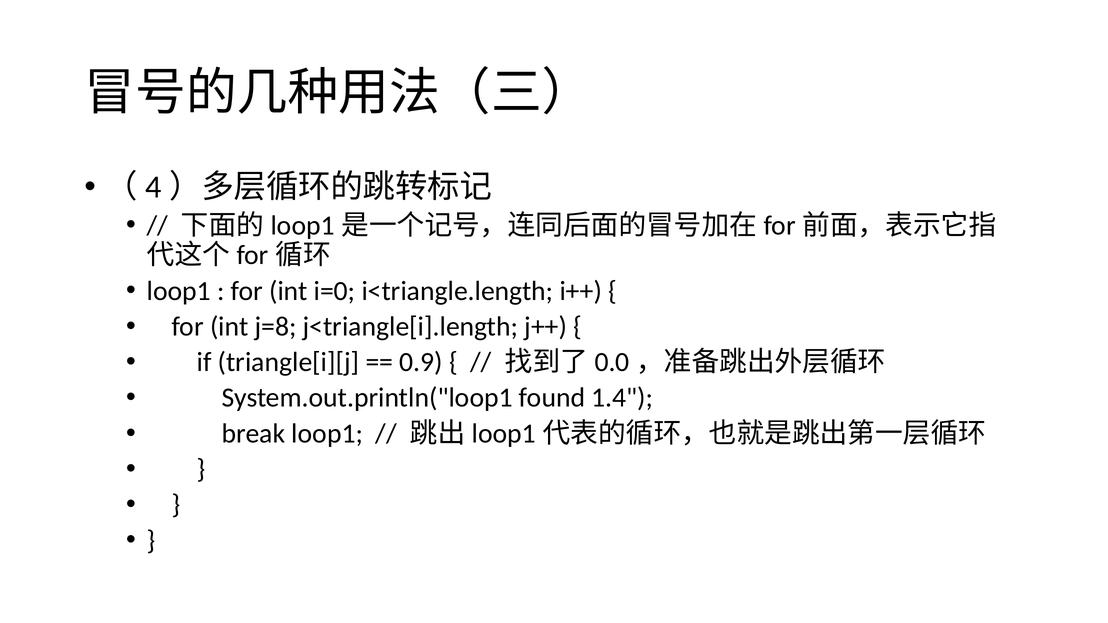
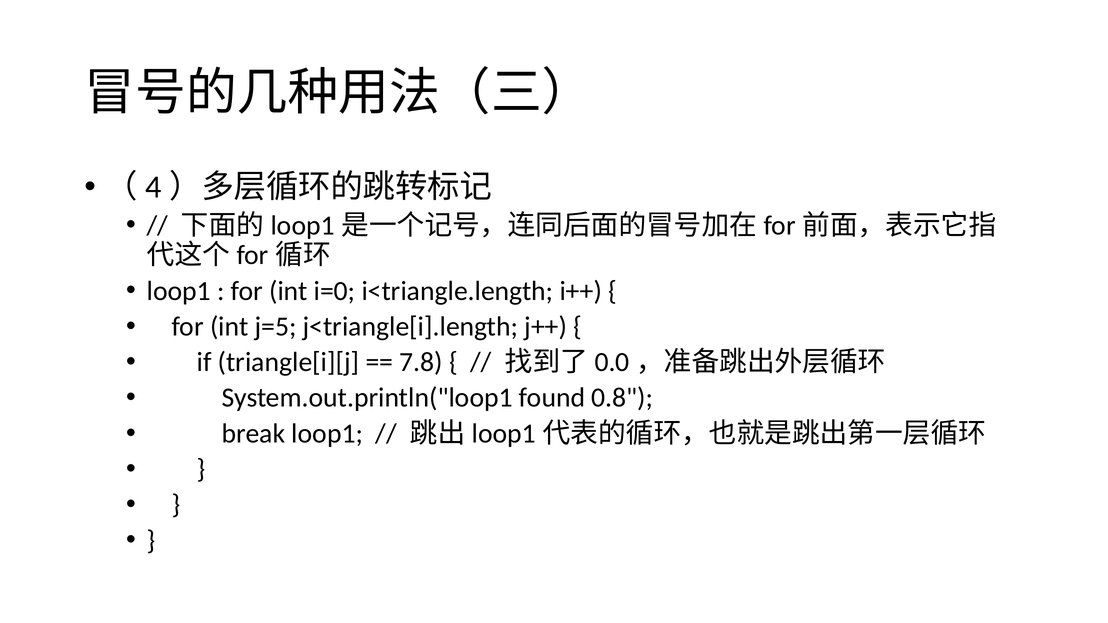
j=8: j=8 -> j=5
0.9: 0.9 -> 7.8
1.4: 1.4 -> 0.8
